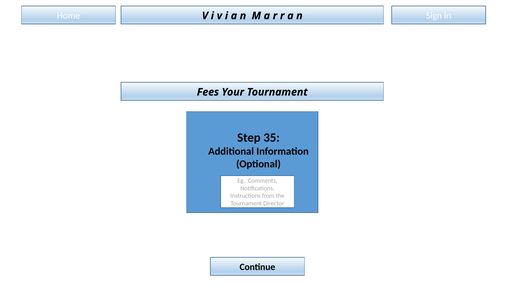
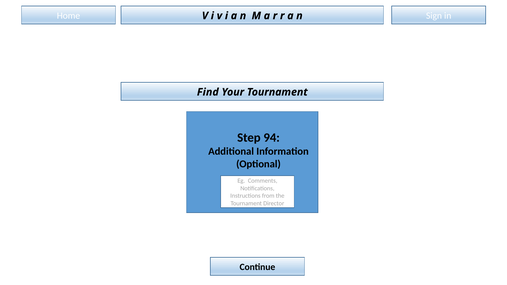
Fees: Fees -> Find
35: 35 -> 94
